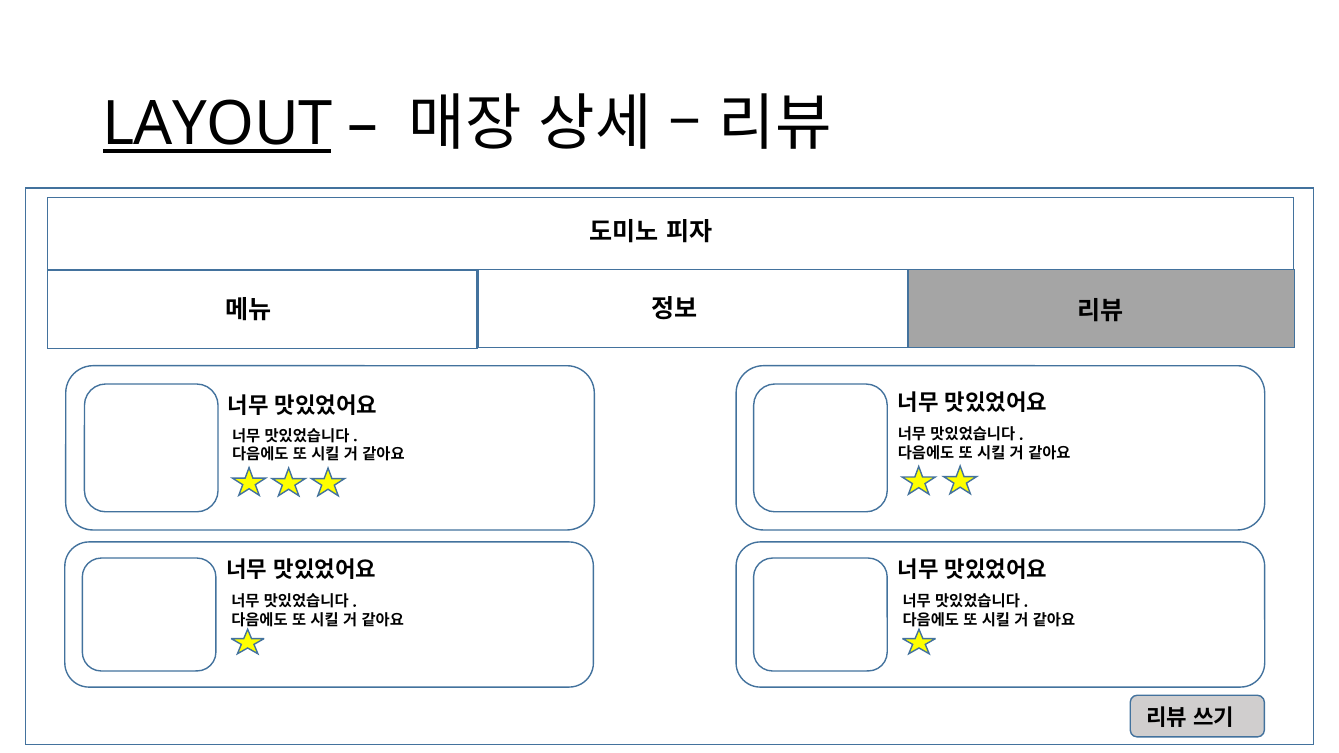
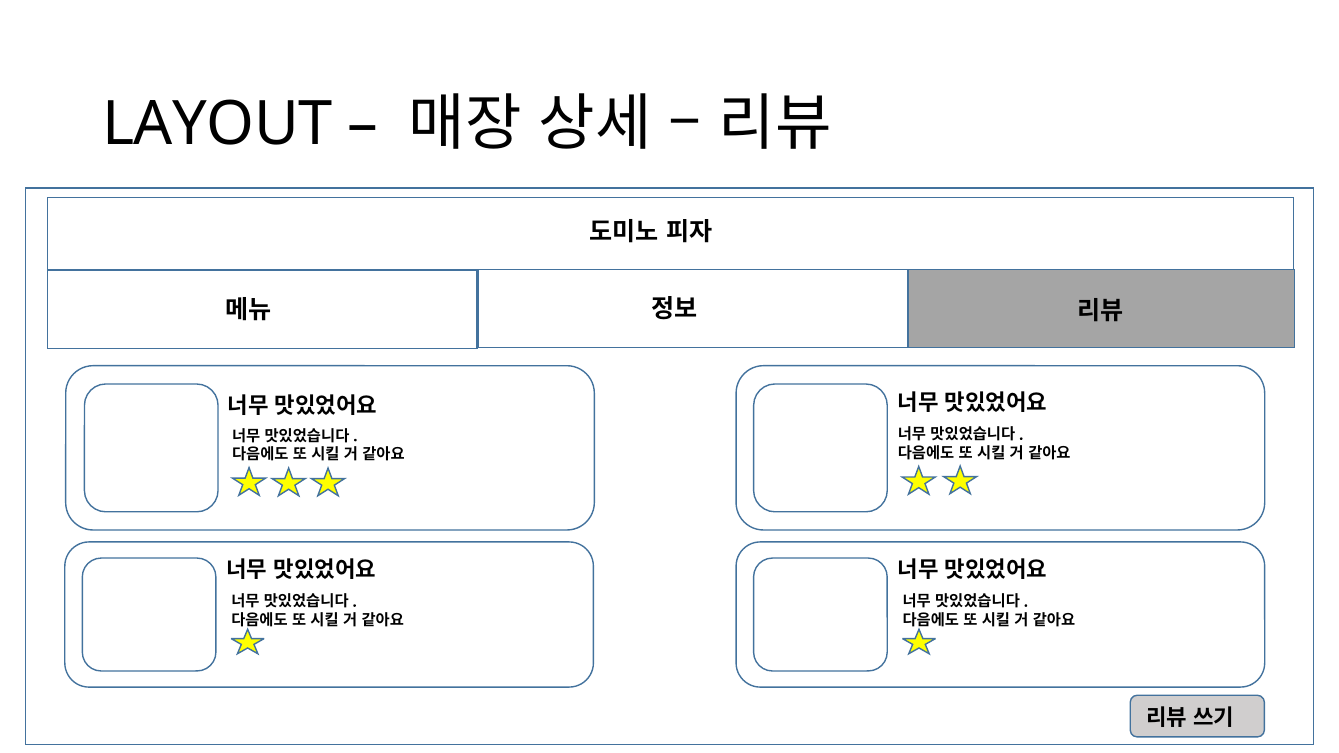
LAYOUT underline: present -> none
